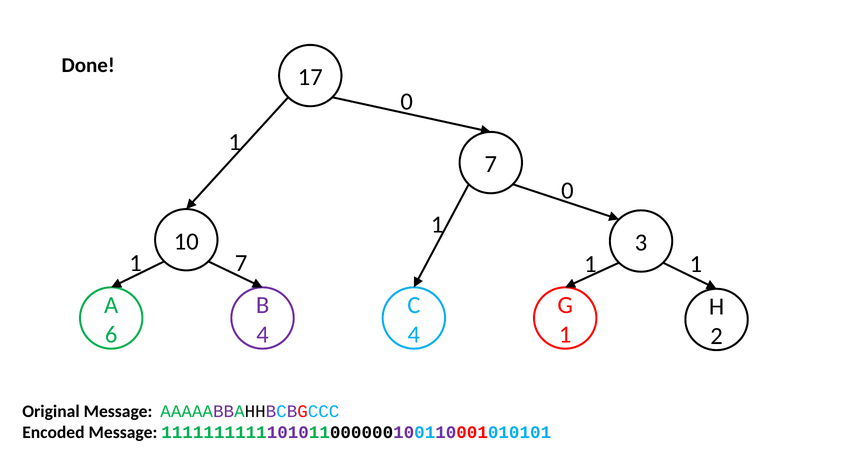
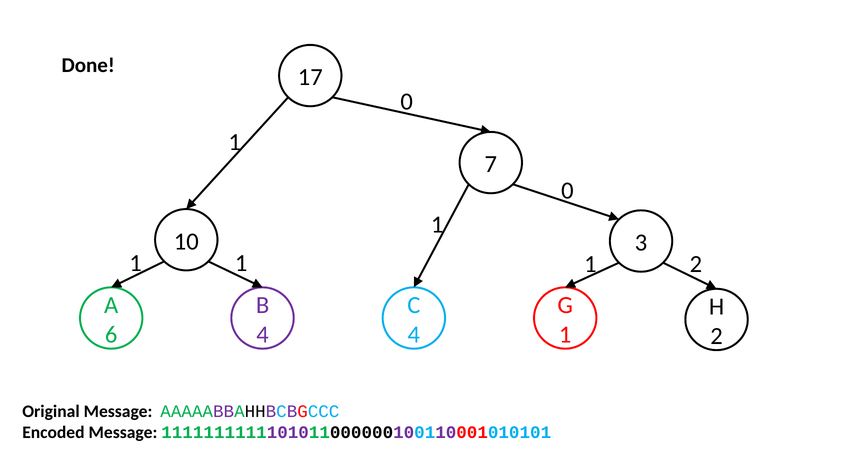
7 at (241, 263): 7 -> 1
1 1: 1 -> 2
